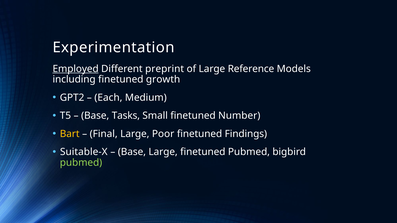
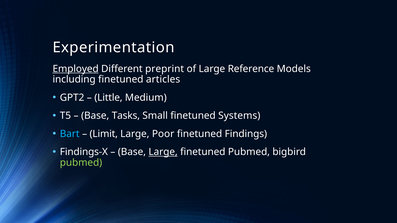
growth: growth -> articles
Each: Each -> Little
Number: Number -> Systems
Bart colour: yellow -> light blue
Final: Final -> Limit
Suitable-X: Suitable-X -> Findings-X
Large at (163, 152) underline: none -> present
